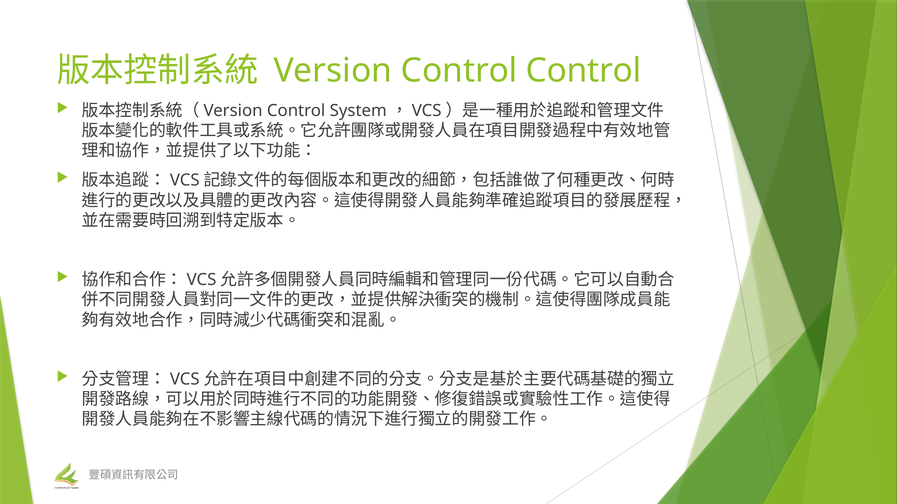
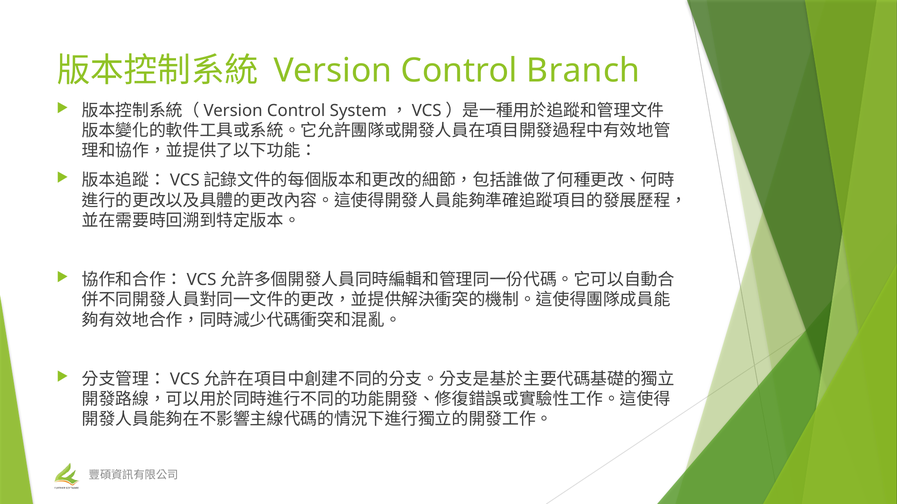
Control Control: Control -> Branch
